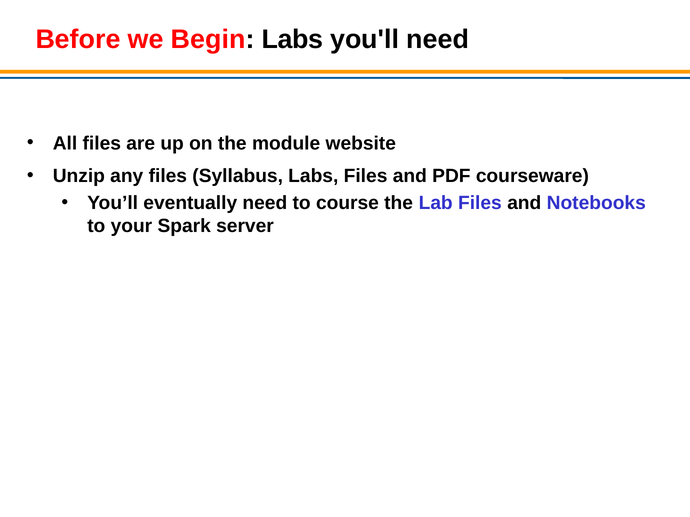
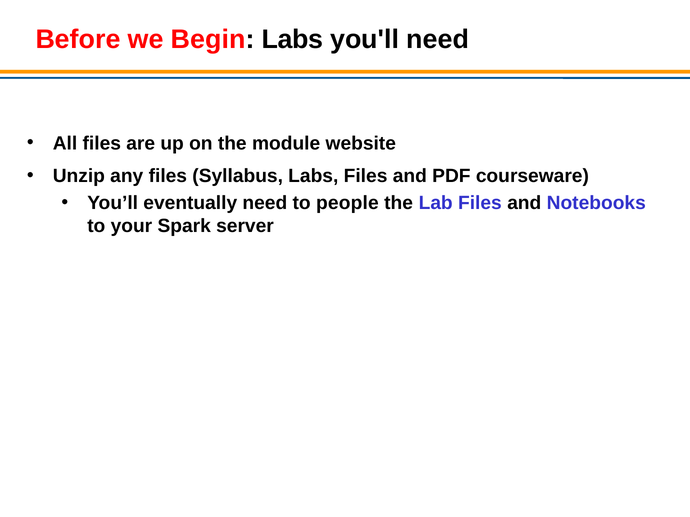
course: course -> people
